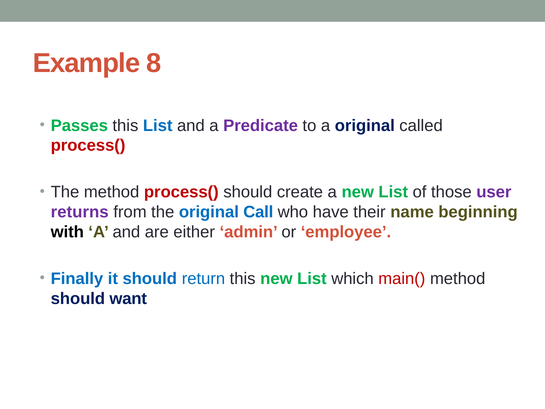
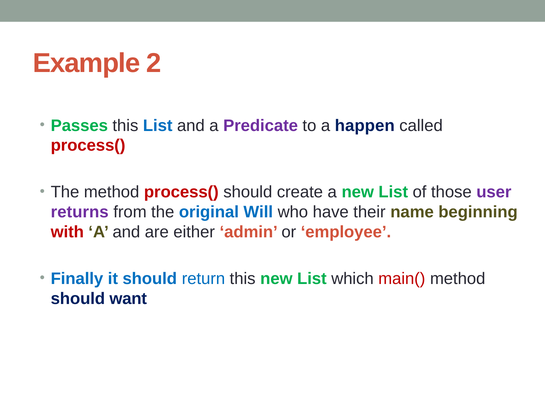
8: 8 -> 2
a original: original -> happen
Call: Call -> Will
with colour: black -> red
